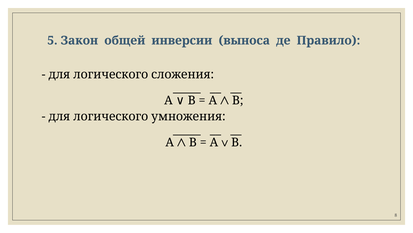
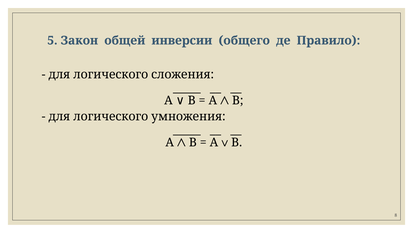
выноса: выноса -> общего
